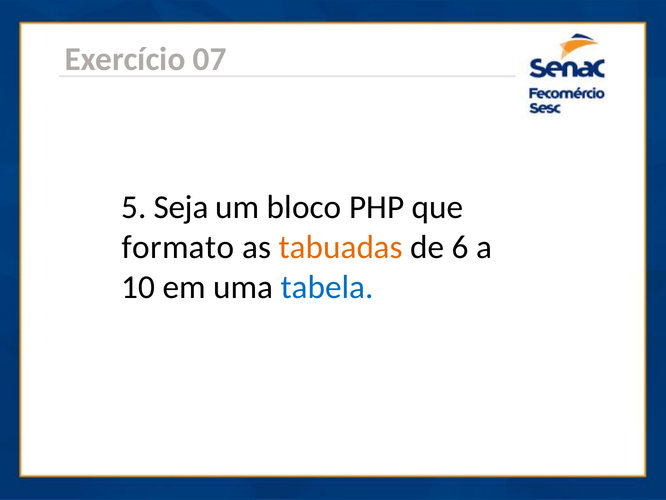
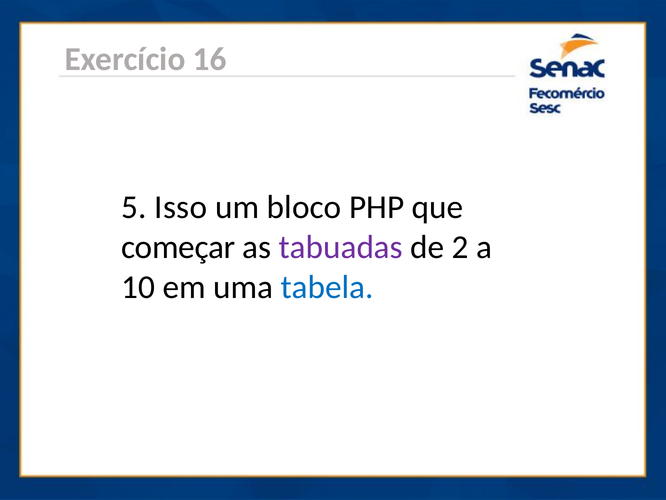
07: 07 -> 16
Seja: Seja -> Isso
formato: formato -> começar
tabuadas colour: orange -> purple
6: 6 -> 2
